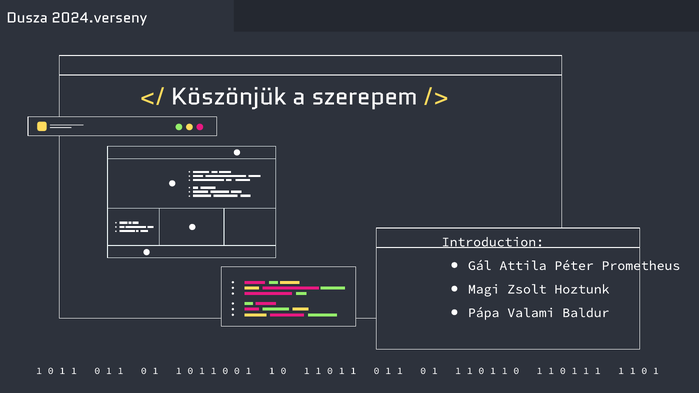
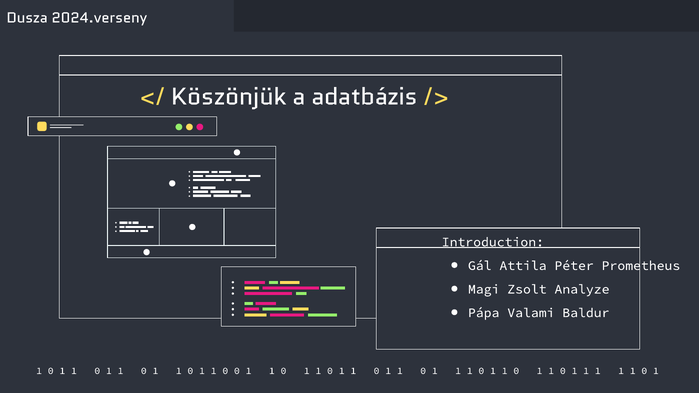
szerepem: szerepem -> adatbázis
Hoztunk: Hoztunk -> Analyze
